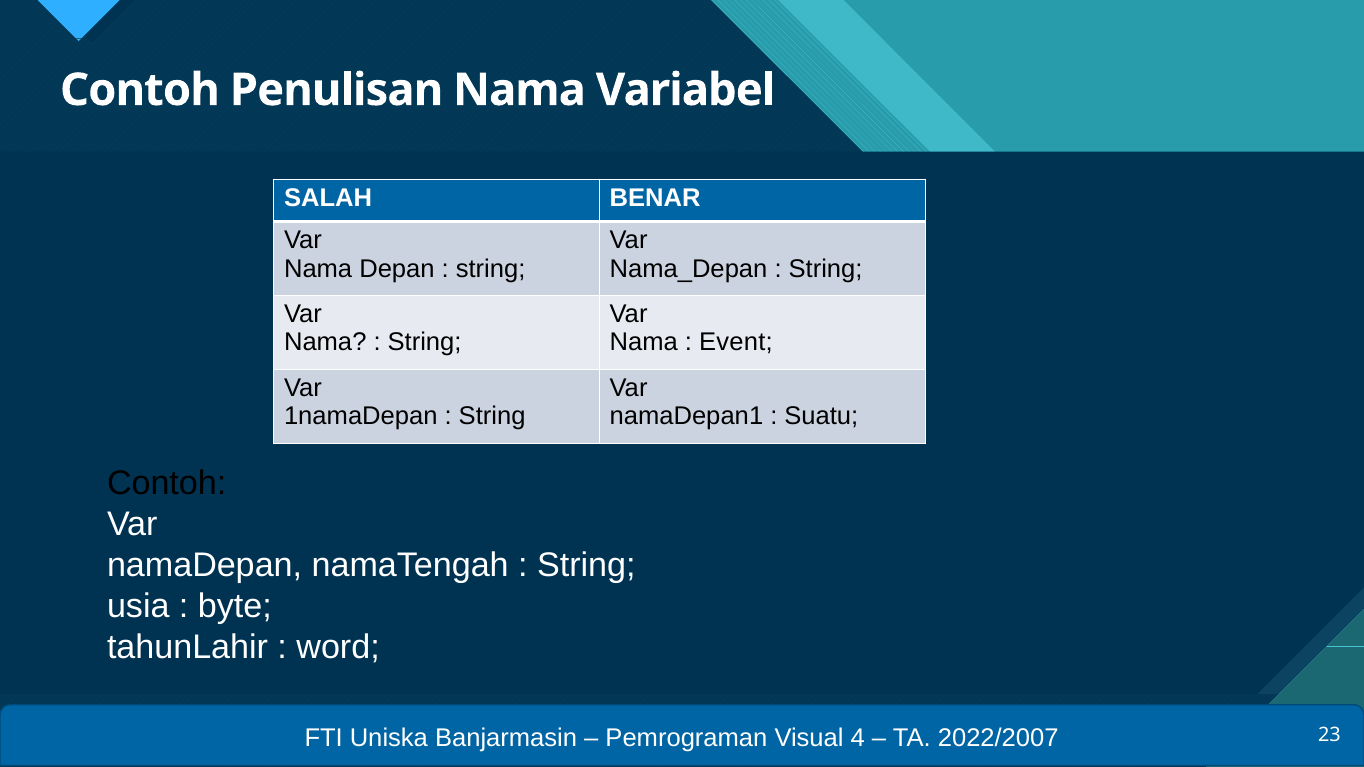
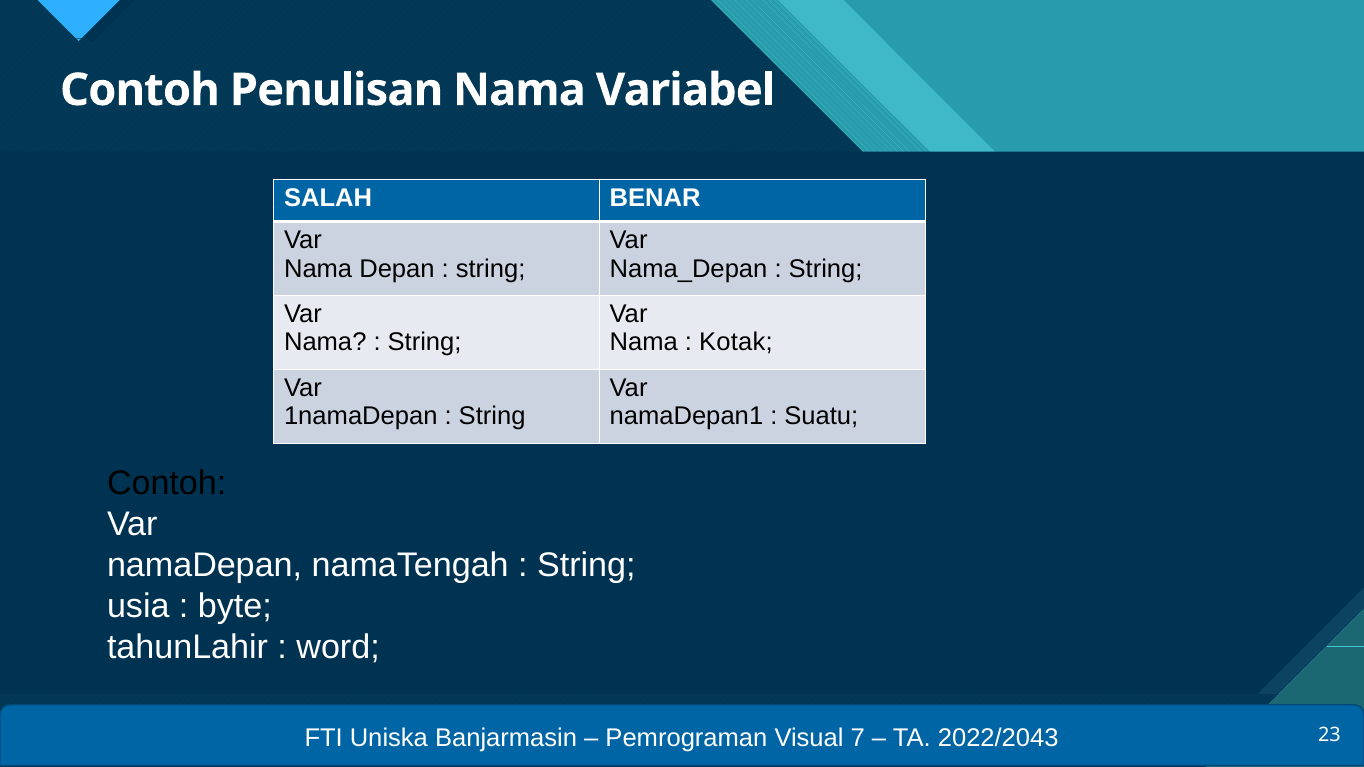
Event: Event -> Kotak
4: 4 -> 7
2022/2007: 2022/2007 -> 2022/2043
